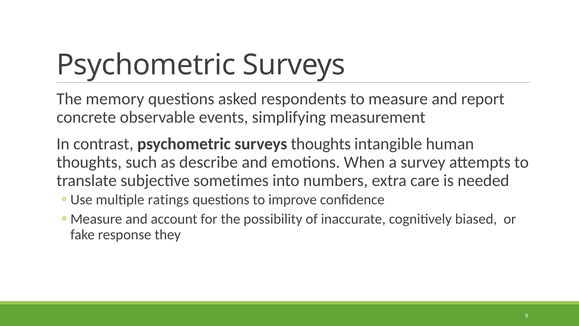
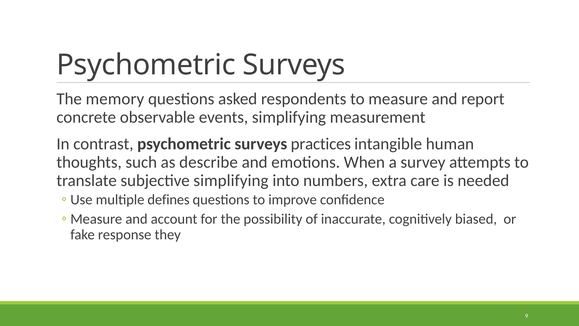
surveys thoughts: thoughts -> practices
subjective sometimes: sometimes -> simplifying
ratings: ratings -> defines
